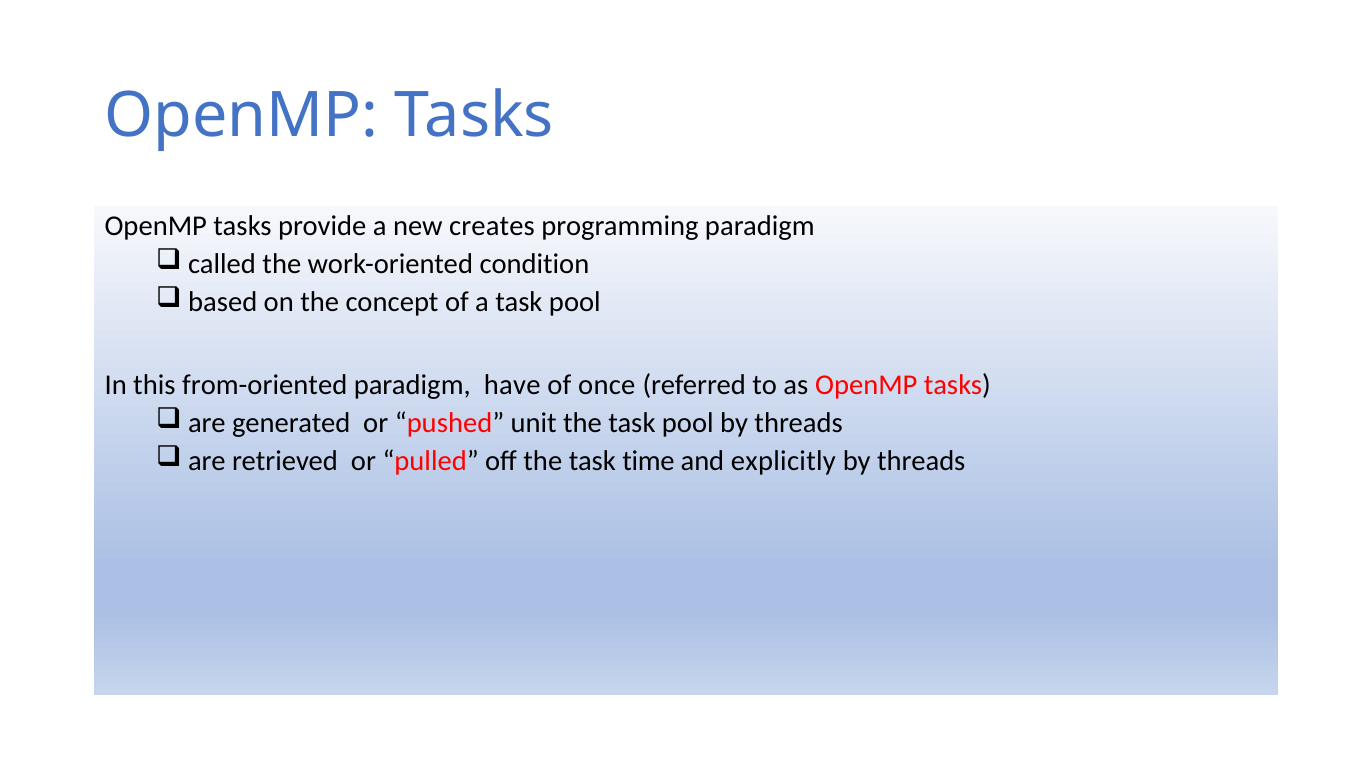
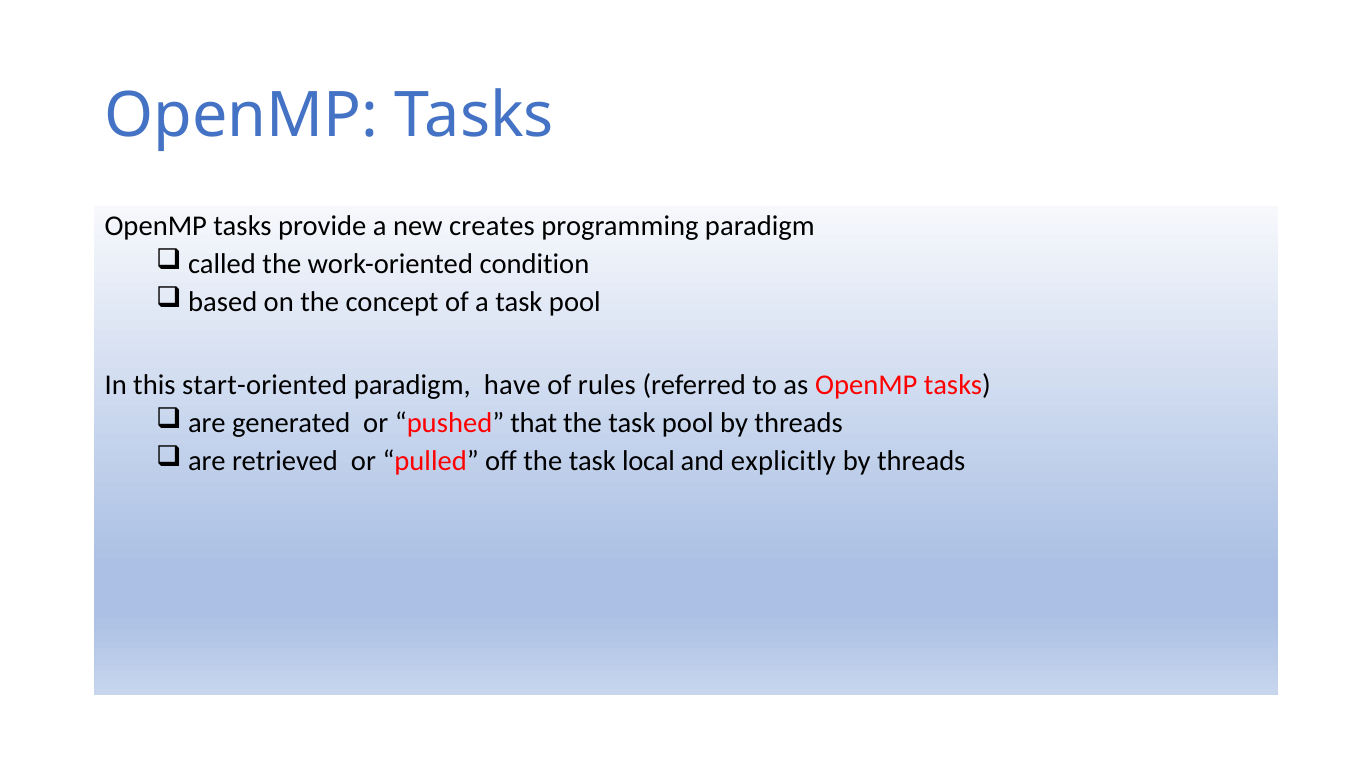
from-oriented: from-oriented -> start-oriented
once: once -> rules
unit: unit -> that
time: time -> local
